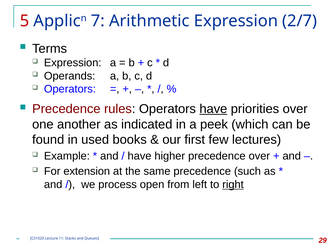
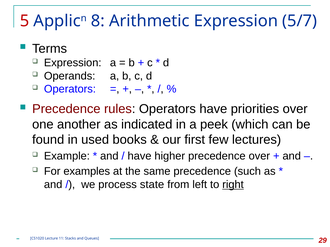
7: 7 -> 8
2/7: 2/7 -> 5/7
have at (213, 109) underline: present -> none
extension: extension -> examples
open: open -> state
